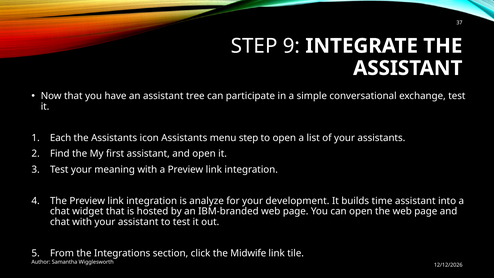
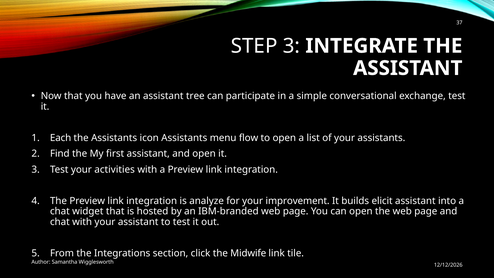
STEP 9: 9 -> 3
menu step: step -> flow
meaning: meaning -> activities
development: development -> improvement
time: time -> elicit
